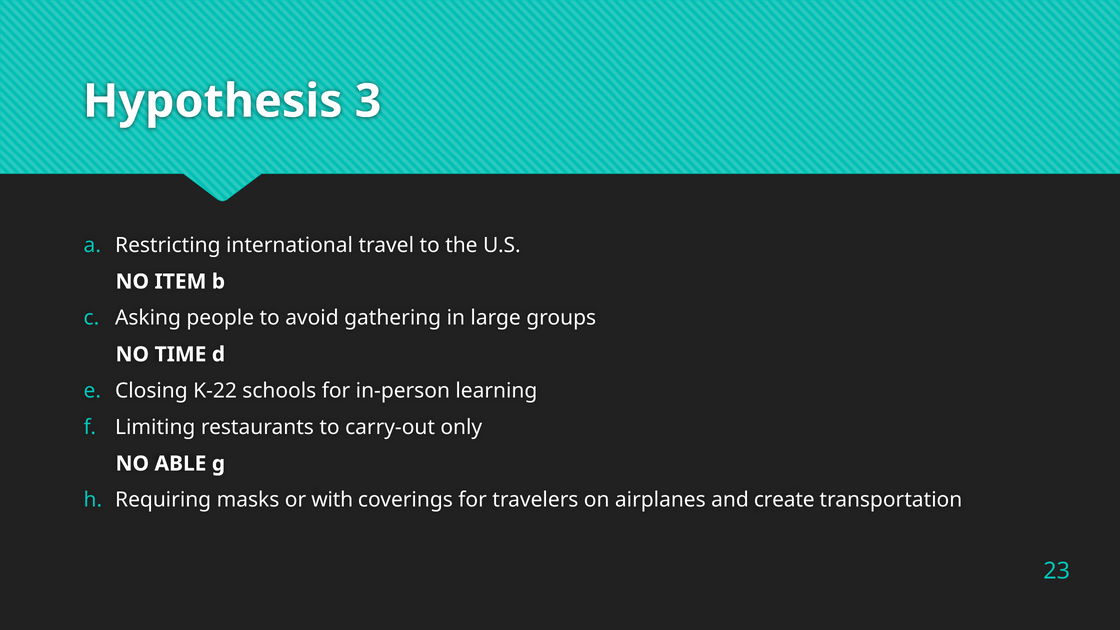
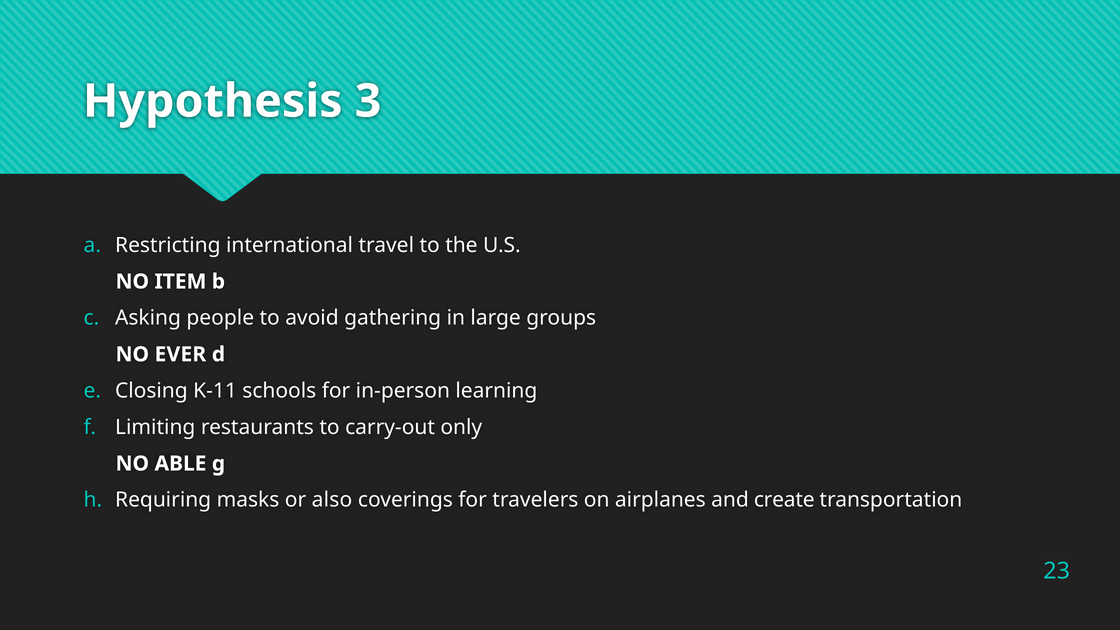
TIME: TIME -> EVER
K-22: K-22 -> K-11
with: with -> also
